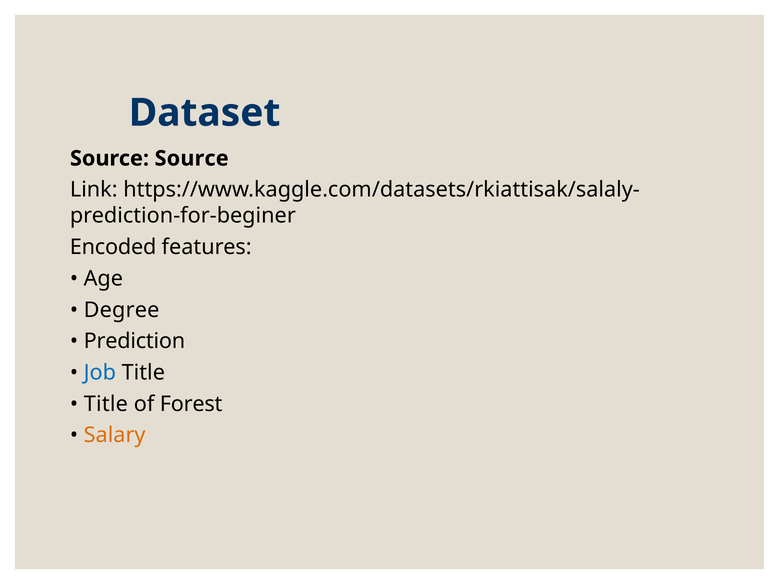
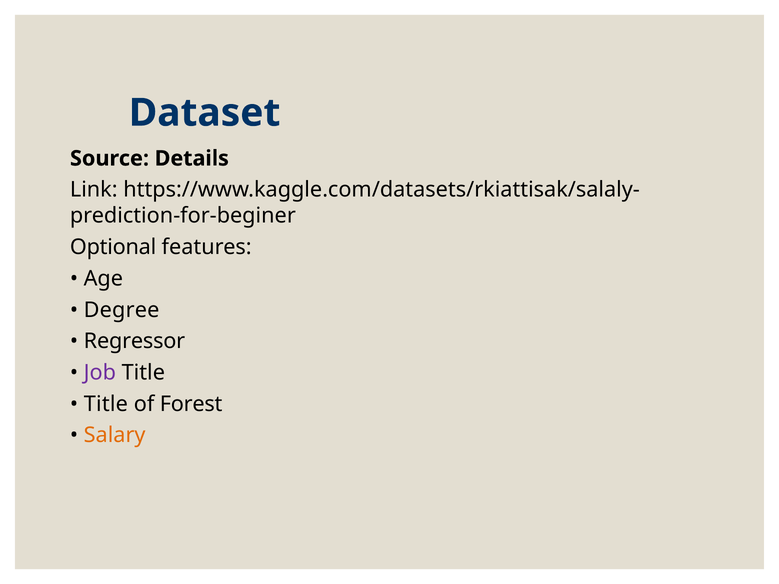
Source Source: Source -> Details
Encoded: Encoded -> Optional
Prediction: Prediction -> Regressor
Job colour: blue -> purple
